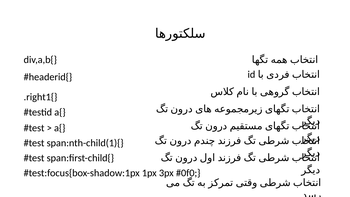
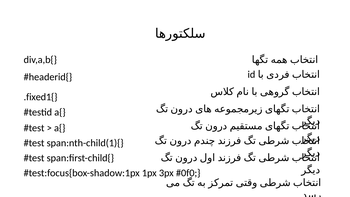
.right1{: .right1{ -> .fixed1{
